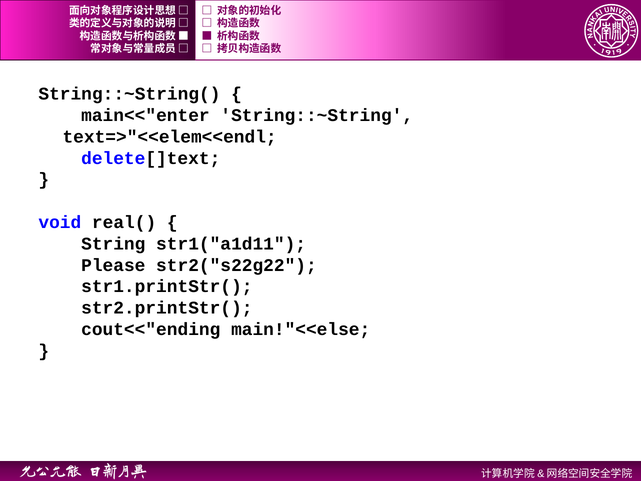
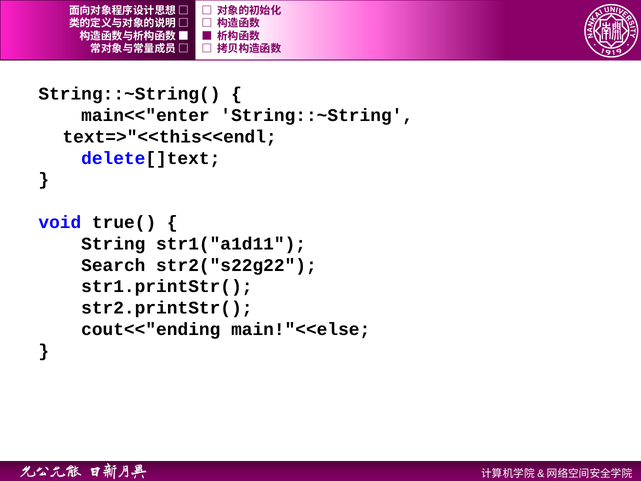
text=>"<<elem<<endl: text=>"<<elem<<endl -> text=>"<<this<<endl
real(: real( -> true(
Please: Please -> Search
